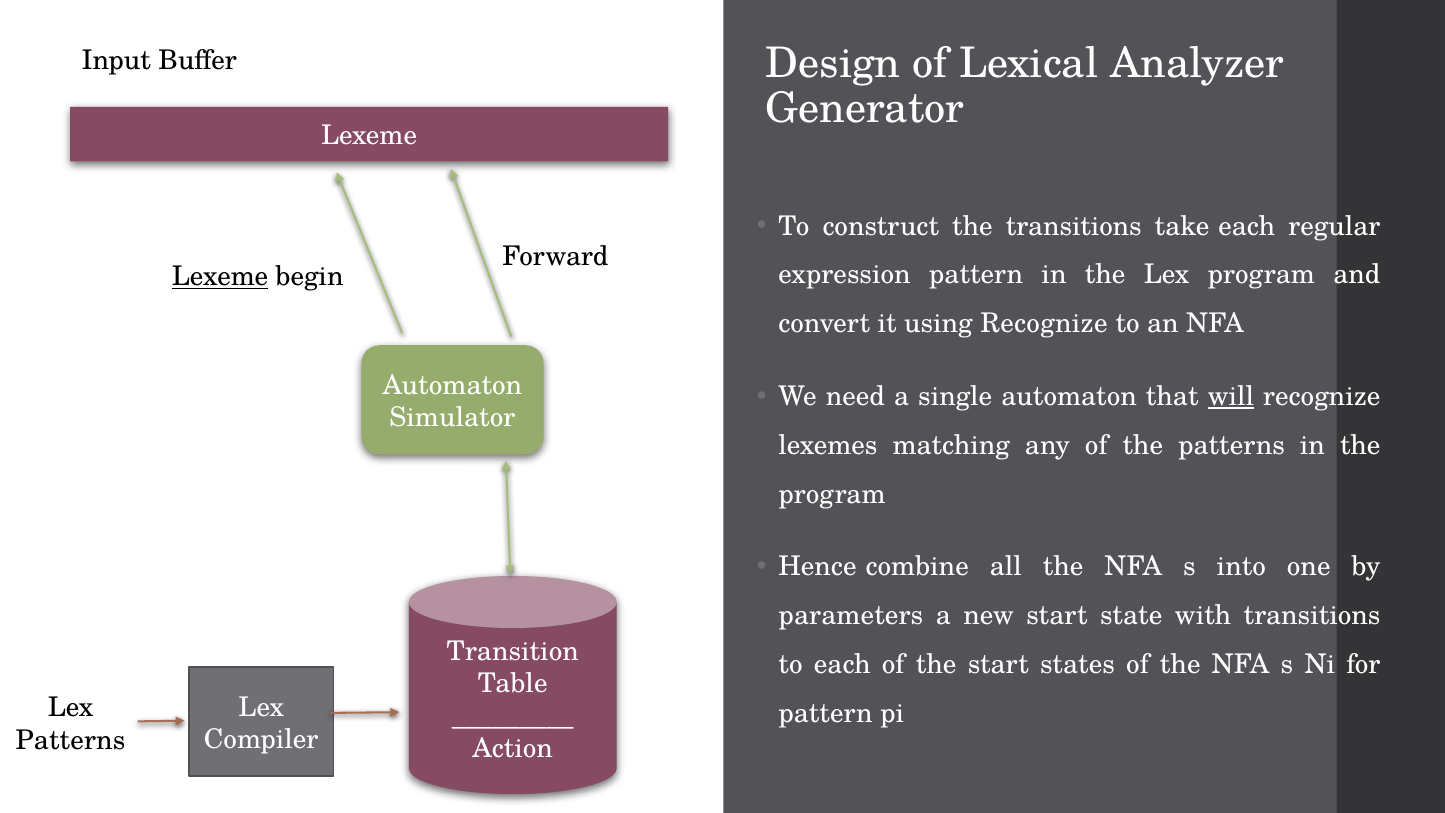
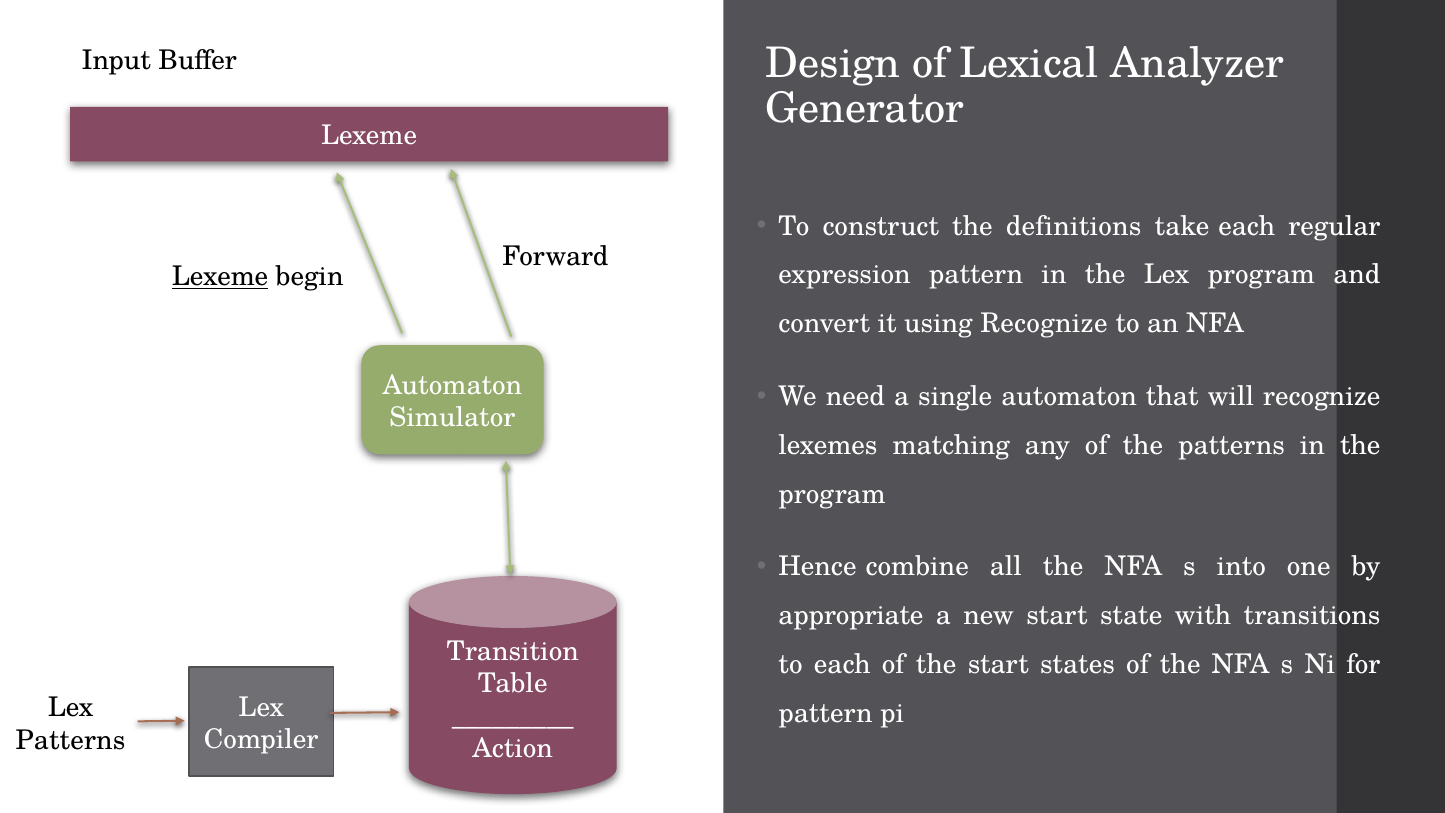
the transitions: transitions -> definitions
will underline: present -> none
parameters: parameters -> appropriate
